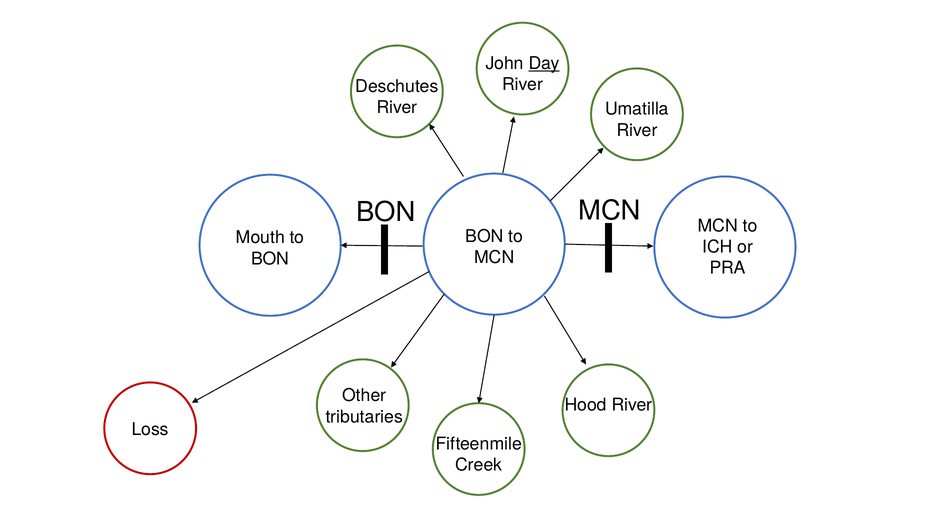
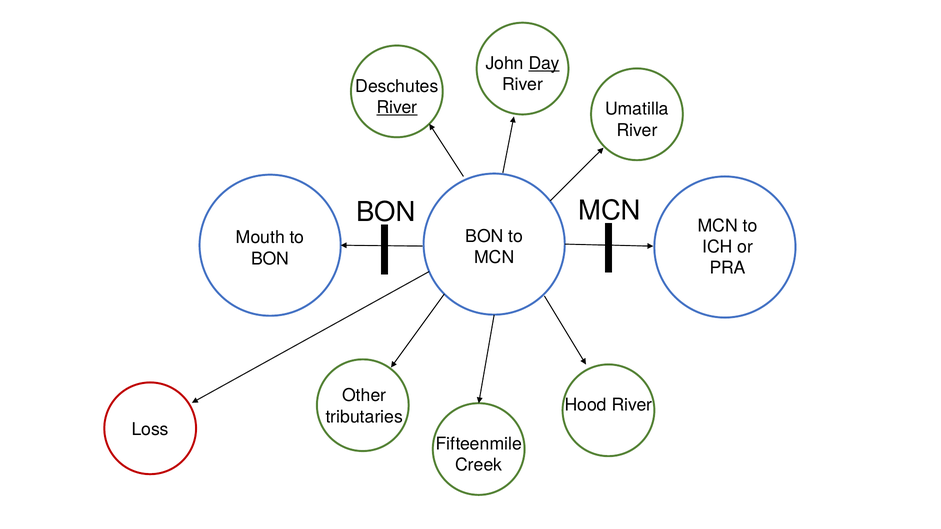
River at (397, 107) underline: none -> present
